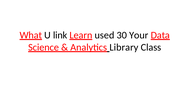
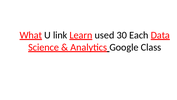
Your: Your -> Each
Library: Library -> Google
